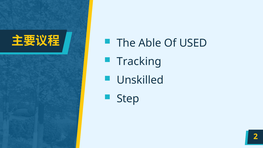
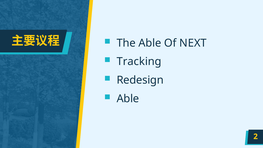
USED: USED -> NEXT
Unskilled: Unskilled -> Redesign
Step at (128, 99): Step -> Able
